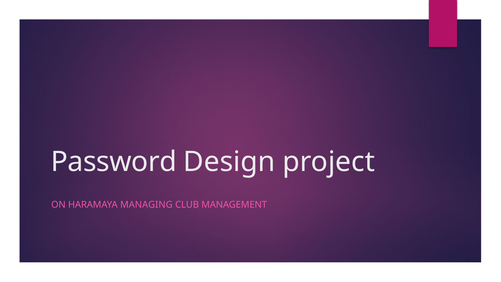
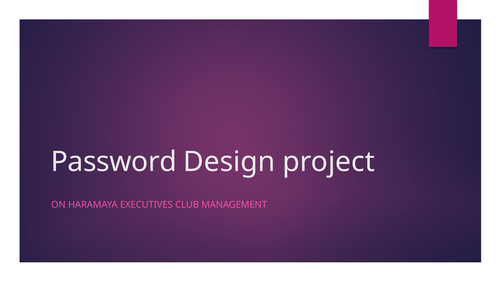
MANAGING: MANAGING -> EXECUTIVES
